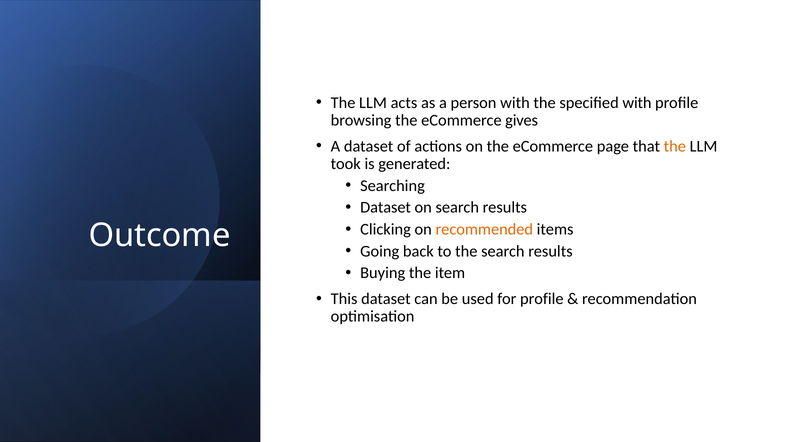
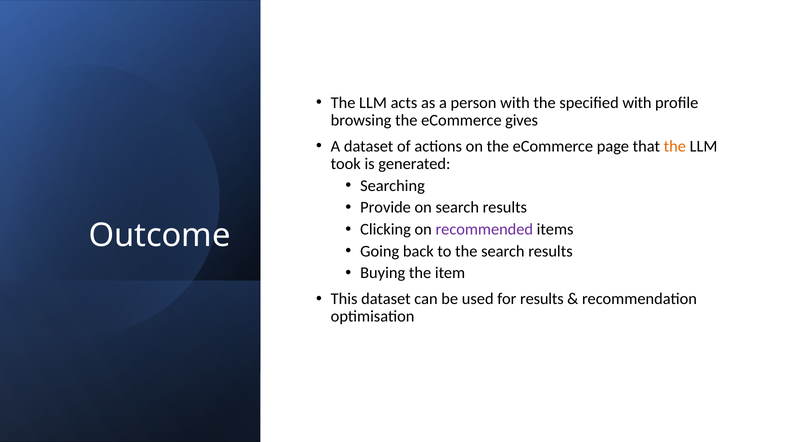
Dataset at (386, 208): Dataset -> Provide
recommended colour: orange -> purple
for profile: profile -> results
